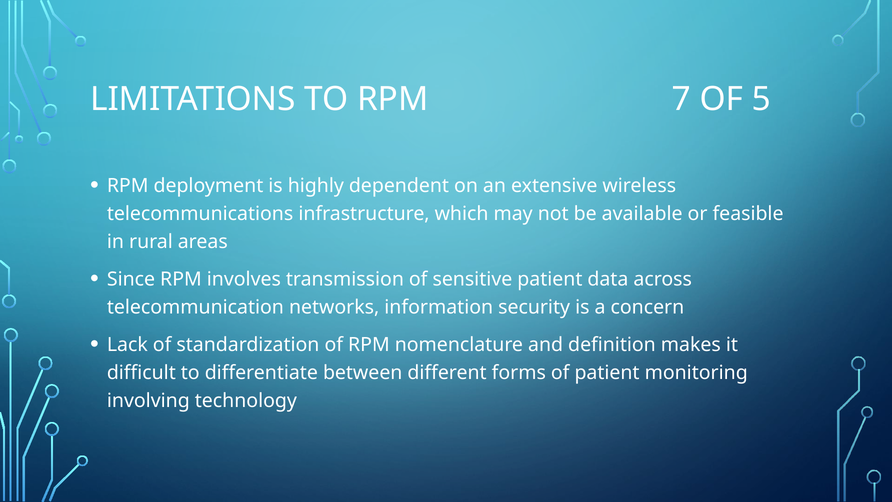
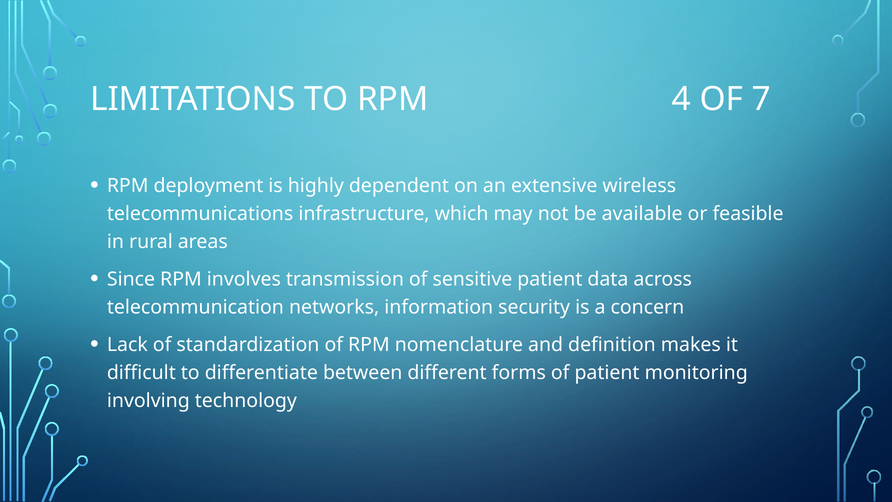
7: 7 -> 4
5: 5 -> 7
